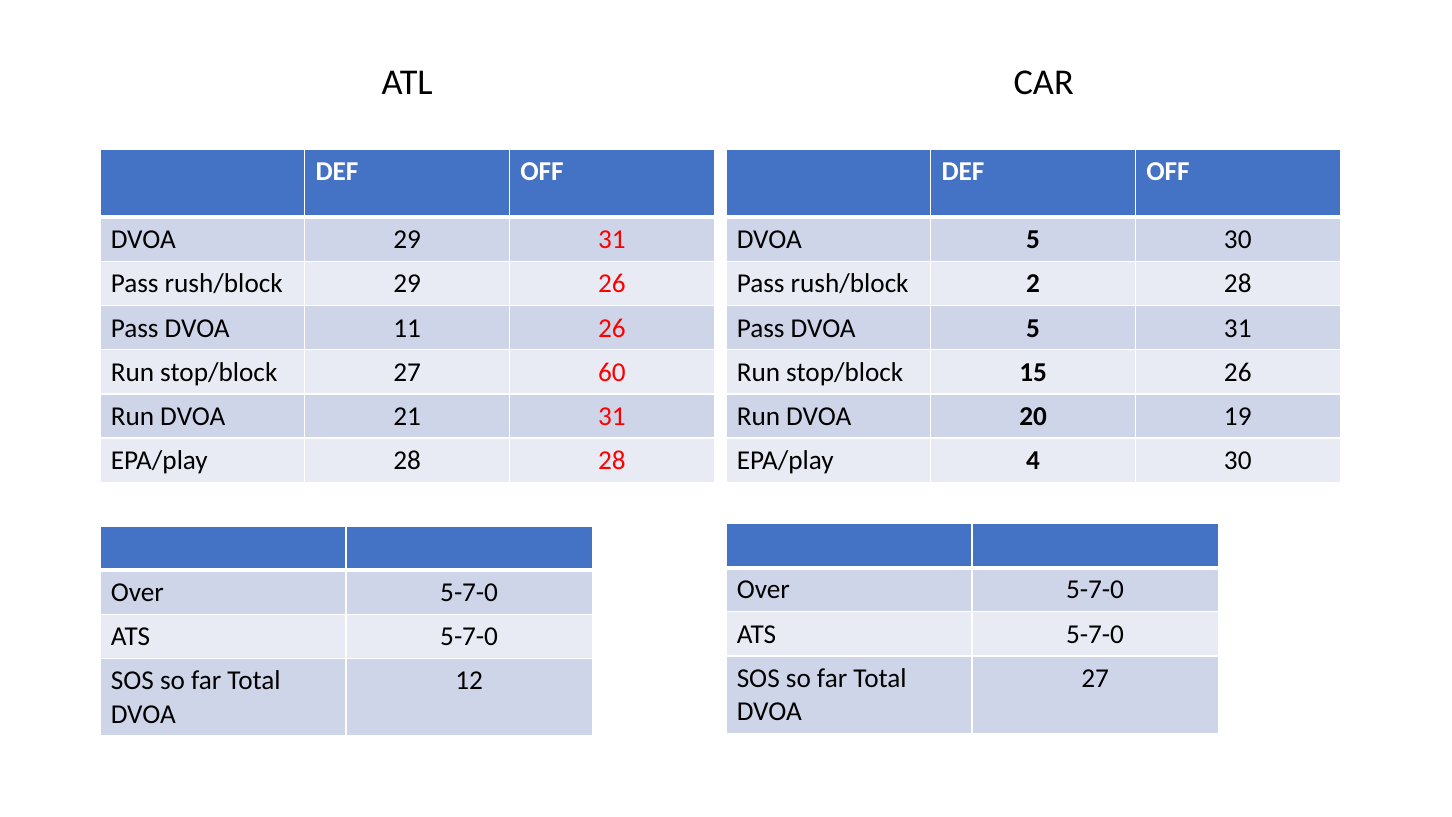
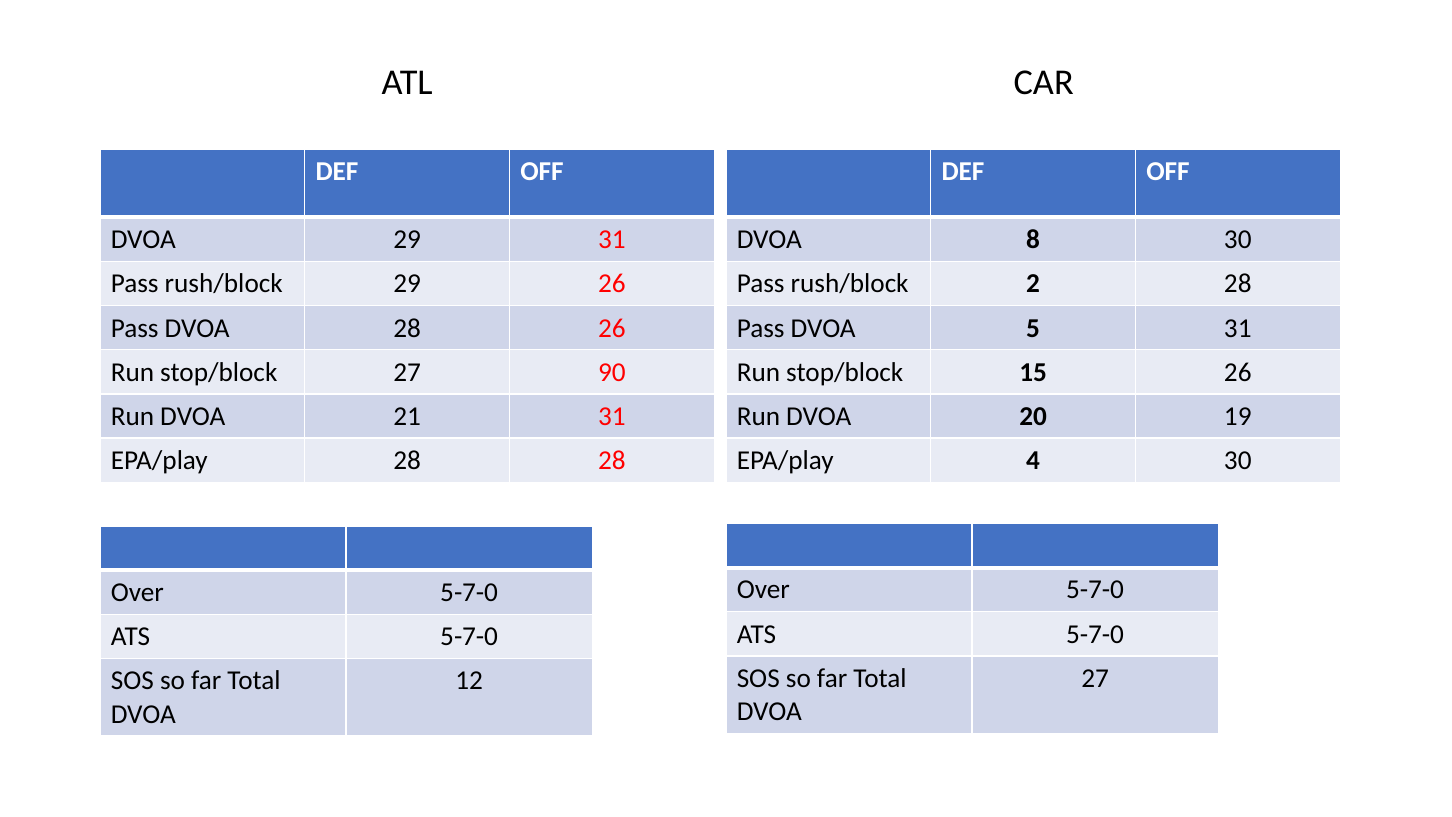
5 at (1033, 240): 5 -> 8
DVOA 11: 11 -> 28
60: 60 -> 90
